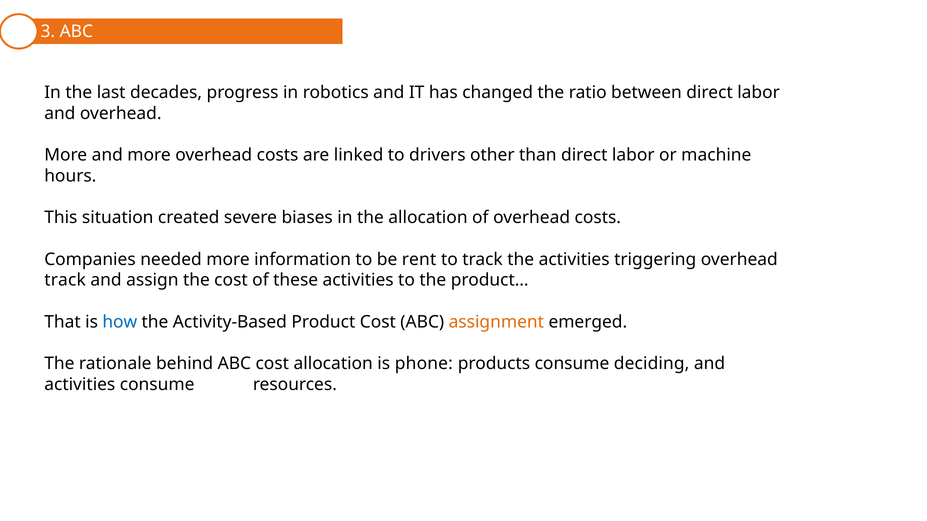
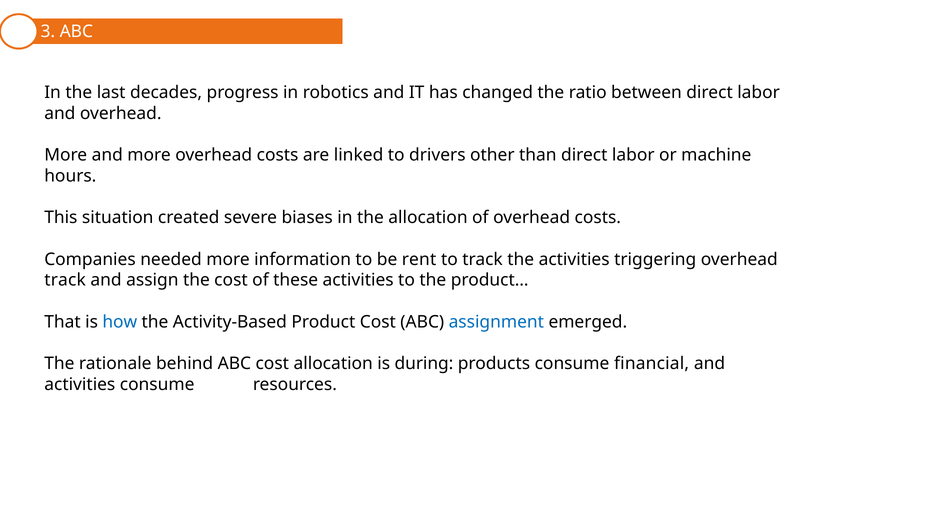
assignment colour: orange -> blue
phone: phone -> during
deciding: deciding -> financial
